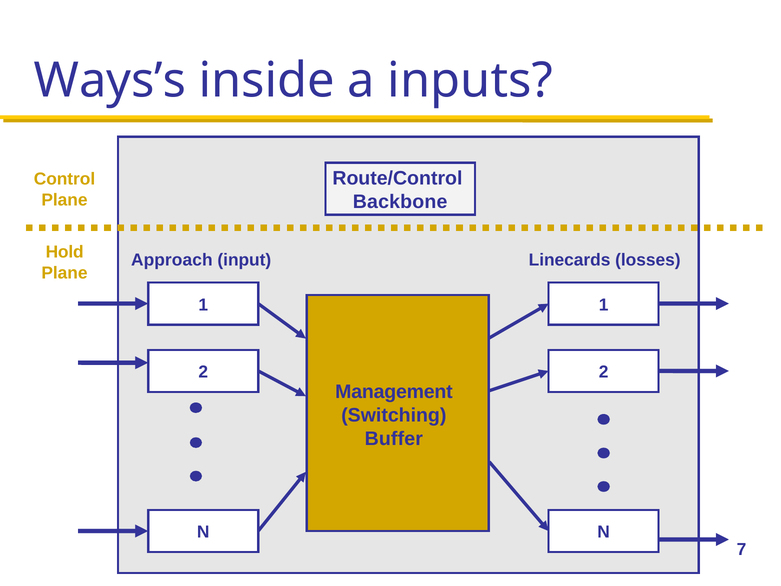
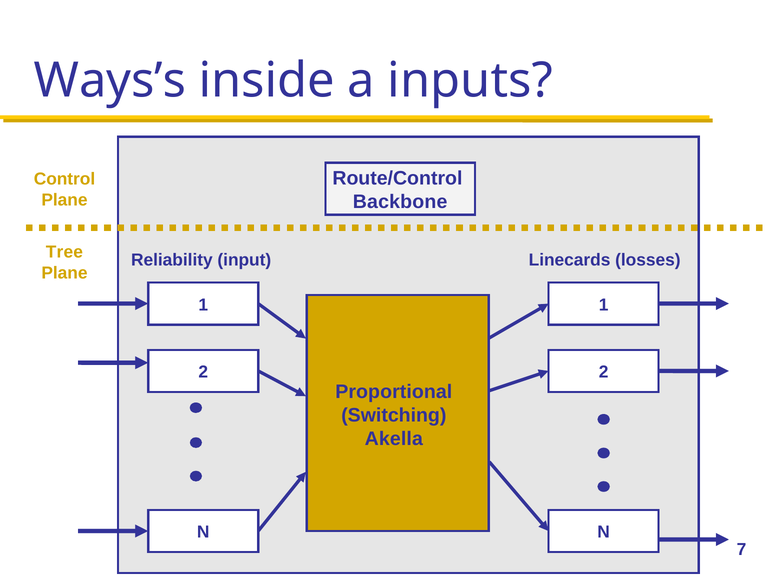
Hold: Hold -> Tree
Approach: Approach -> Reliability
Management: Management -> Proportional
Buffer: Buffer -> Akella
